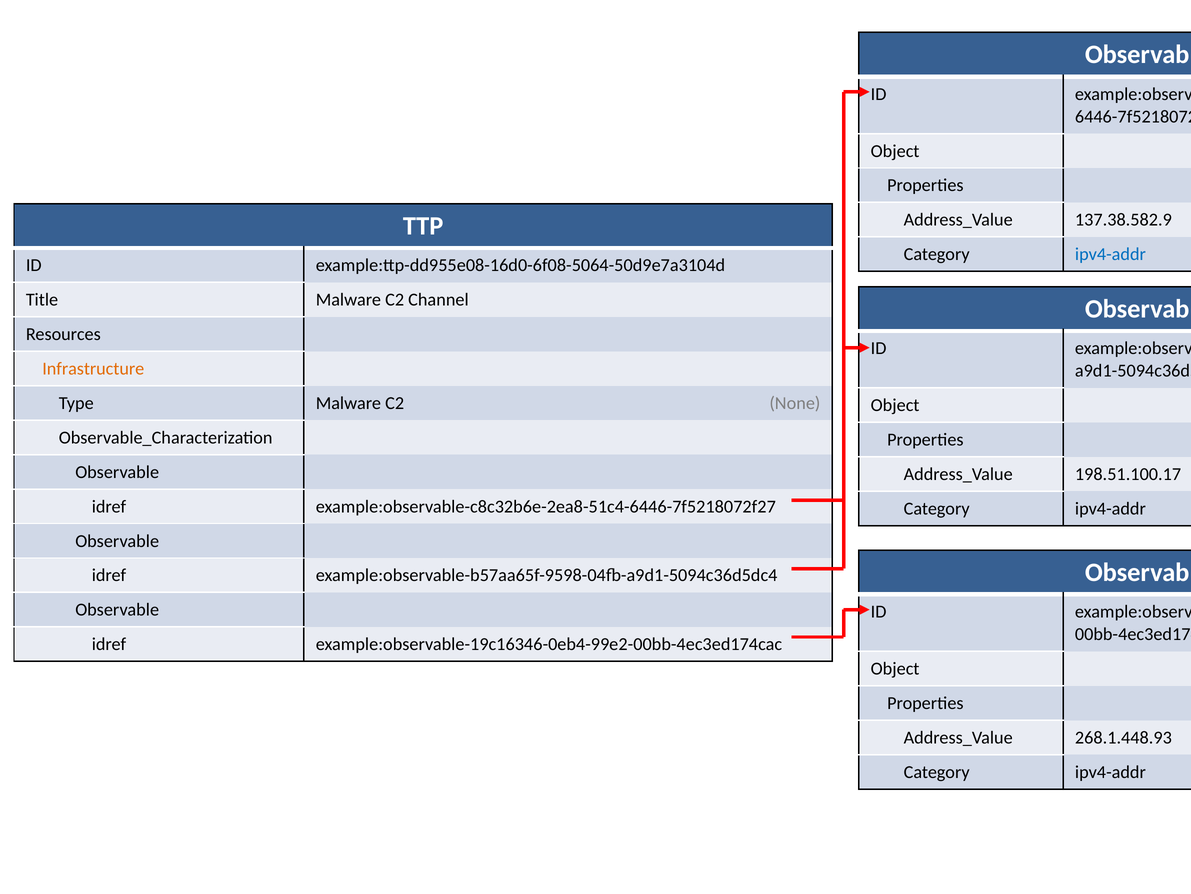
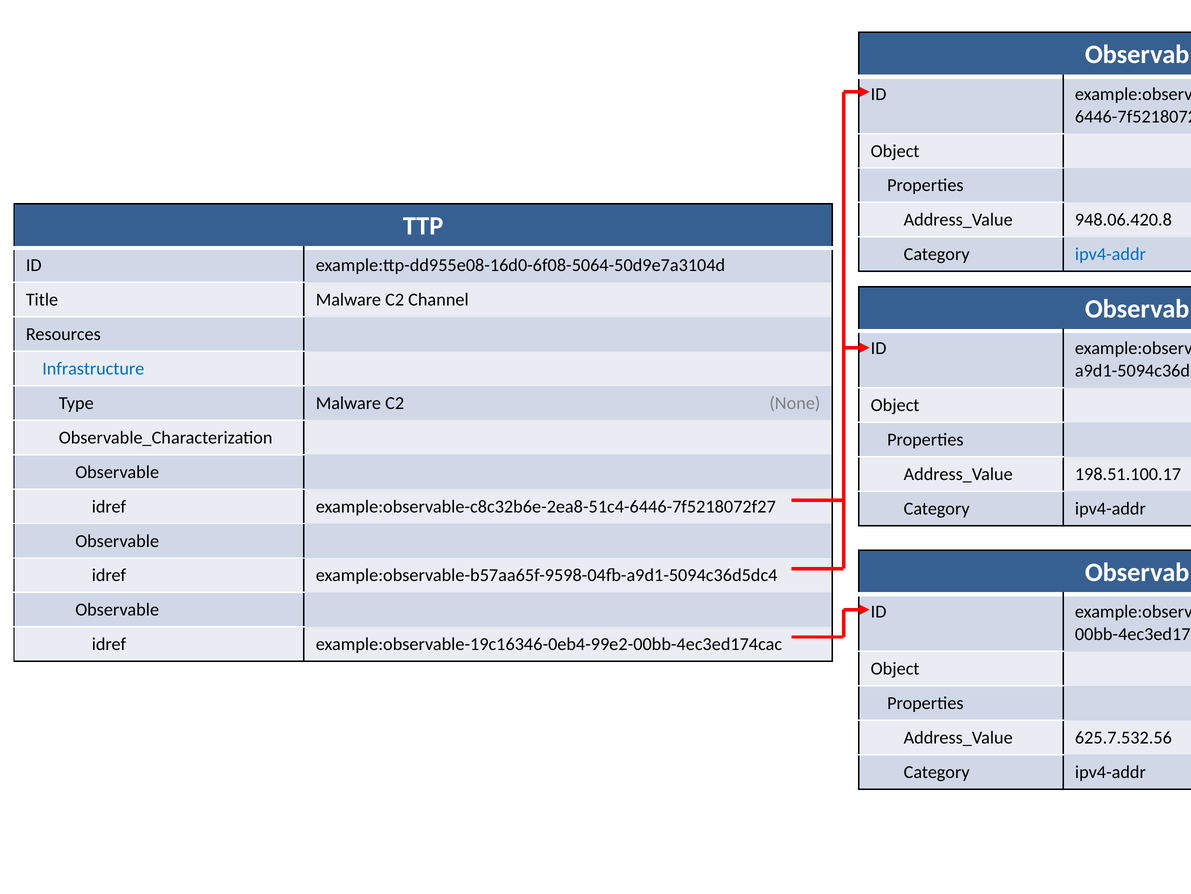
137.38.582.9: 137.38.582.9 -> 948.06.420.8
Infrastructure colour: orange -> blue
268.1.448.93: 268.1.448.93 -> 625.7.532.56
